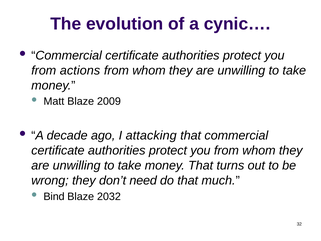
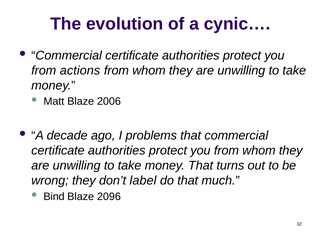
2009: 2009 -> 2006
attacking: attacking -> problems
need: need -> label
2032: 2032 -> 2096
